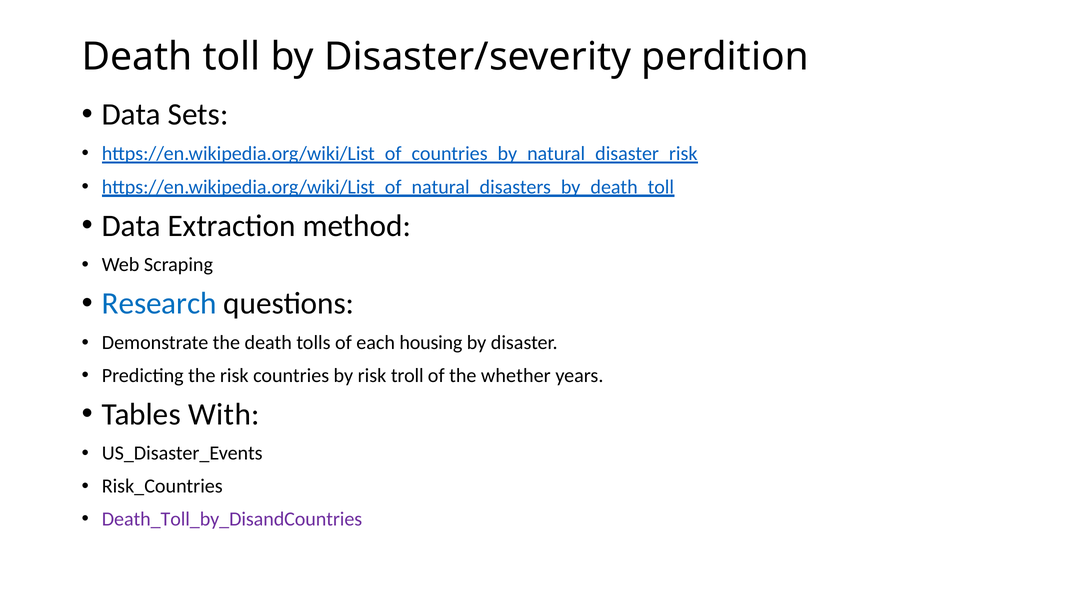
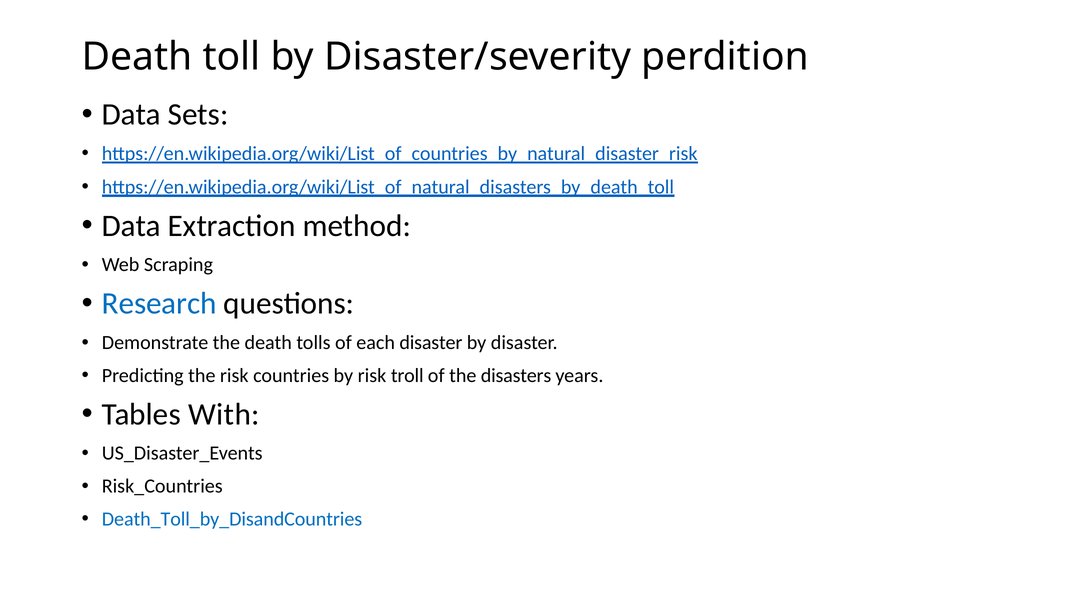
each housing: housing -> disaster
whether: whether -> disasters
Death_Toll_by_DisandCountries colour: purple -> blue
